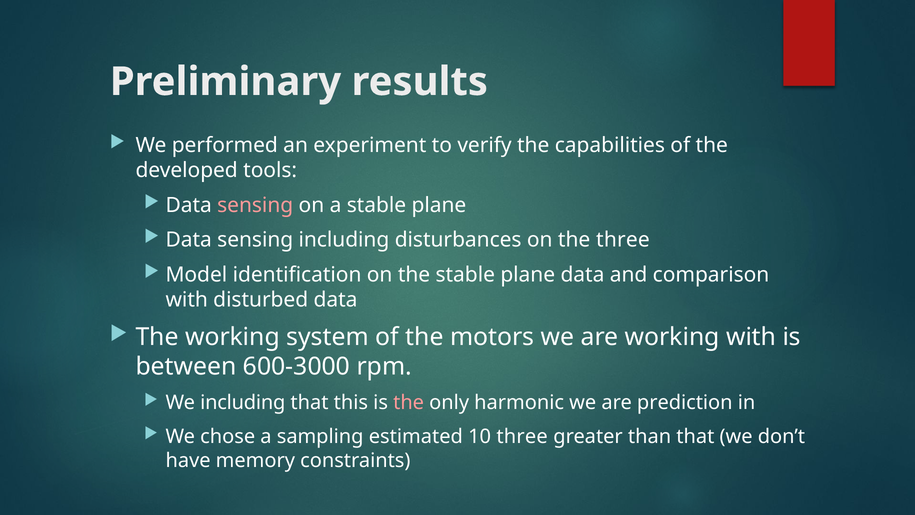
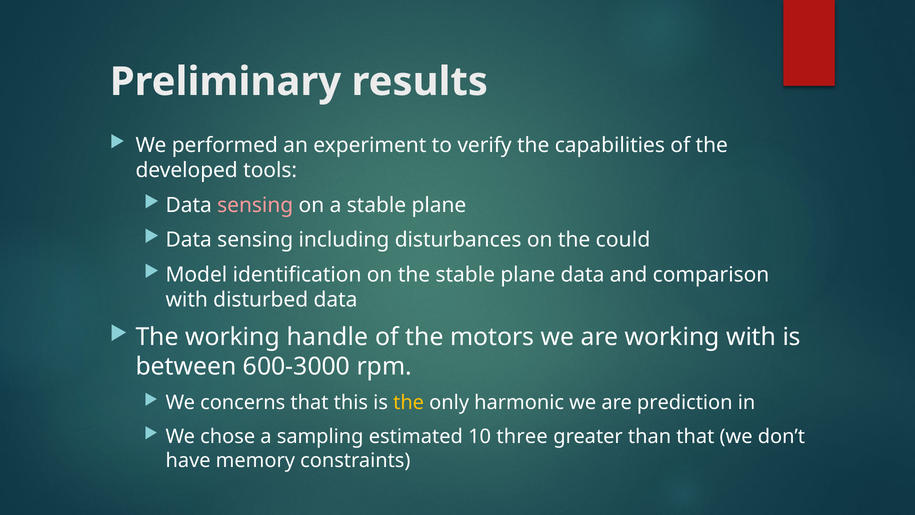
the three: three -> could
system: system -> handle
We including: including -> concerns
the at (409, 403) colour: pink -> yellow
